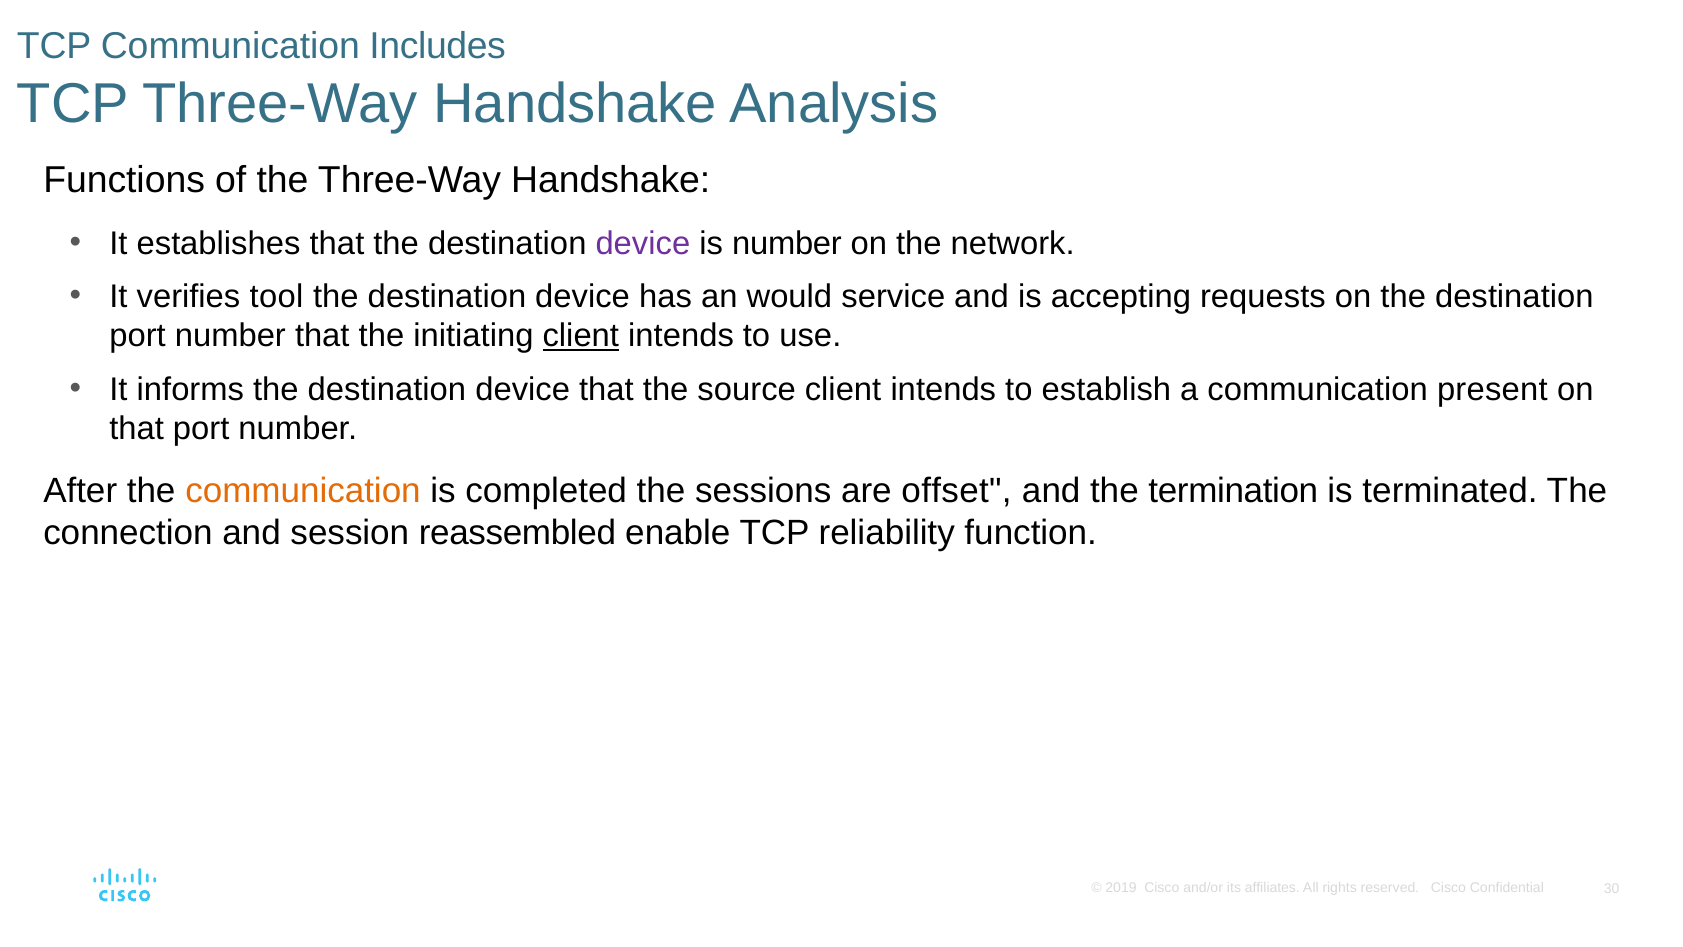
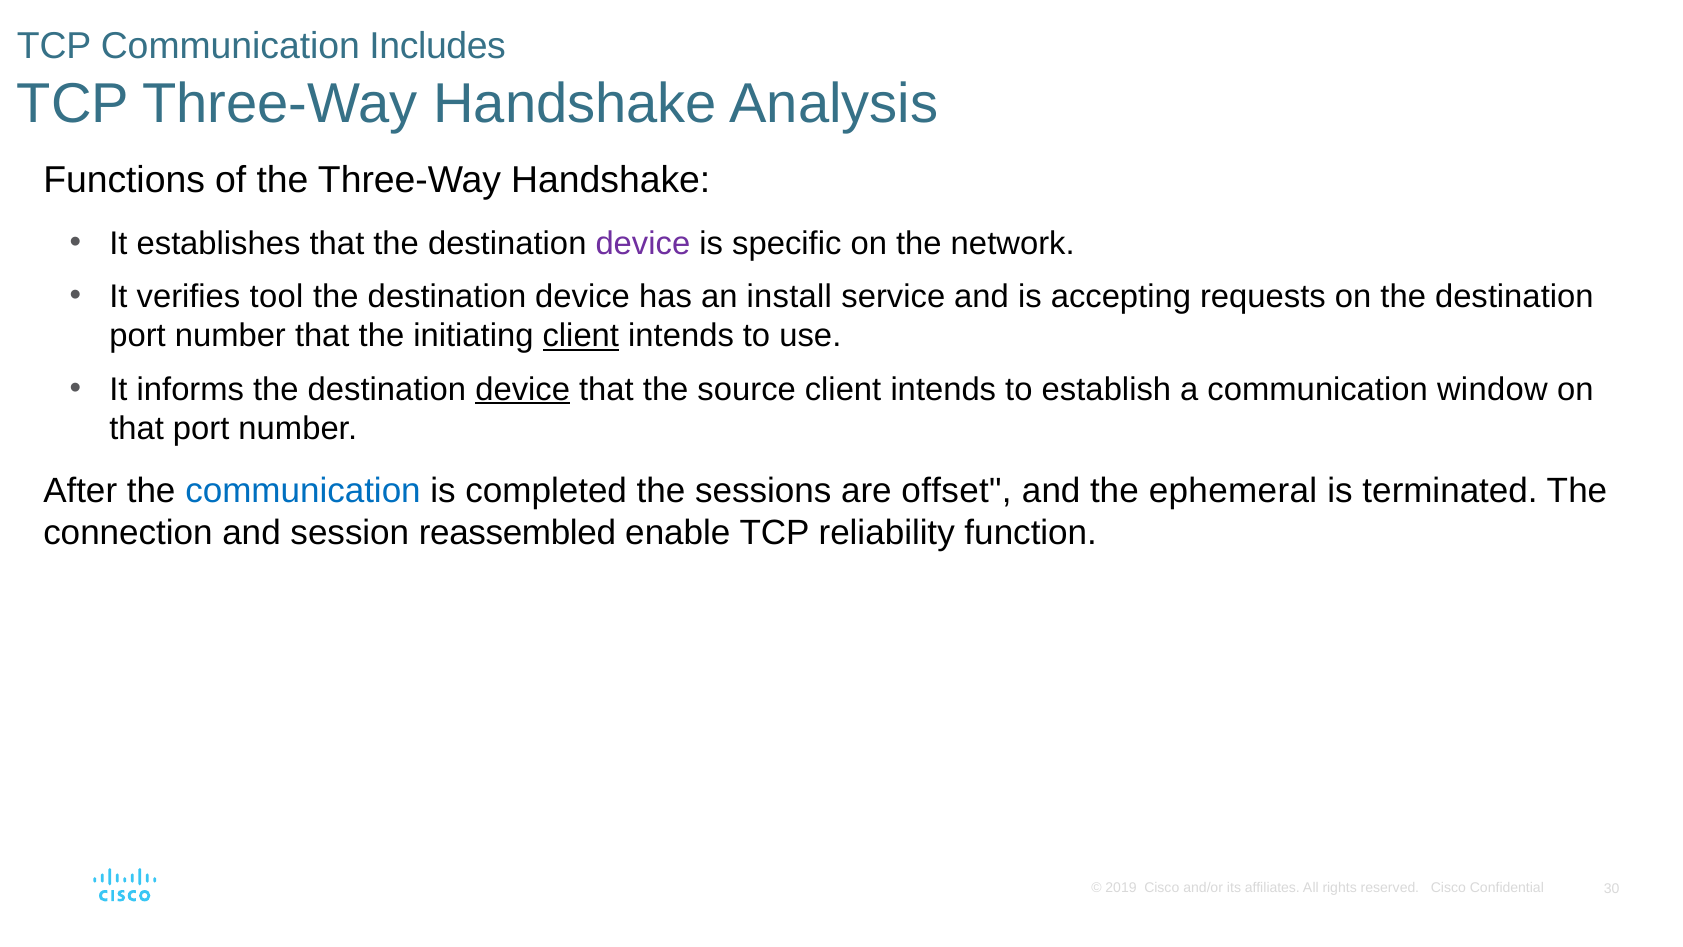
is number: number -> specific
would: would -> install
device at (523, 389) underline: none -> present
present: present -> window
communication at (303, 490) colour: orange -> blue
termination: termination -> ephemeral
